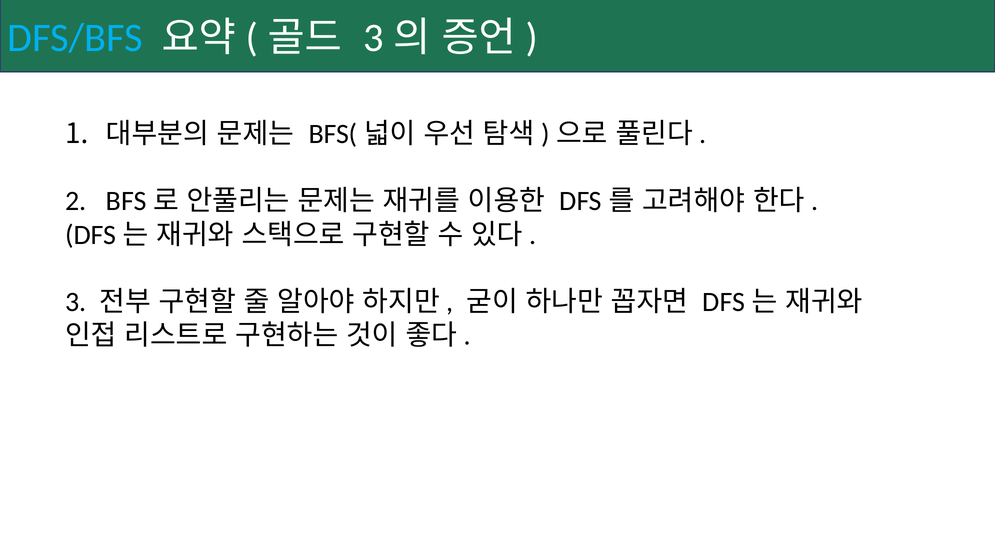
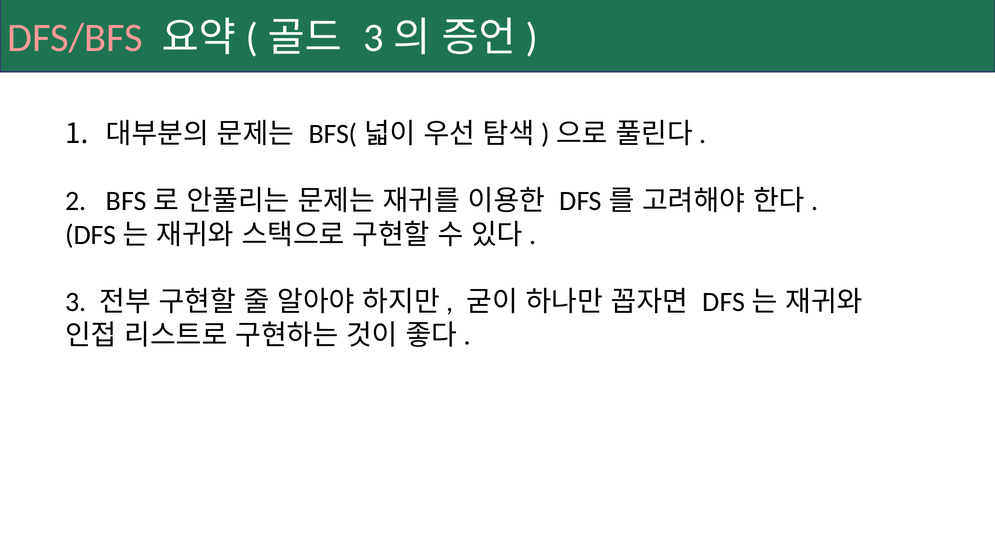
DFS/BFS colour: light blue -> pink
